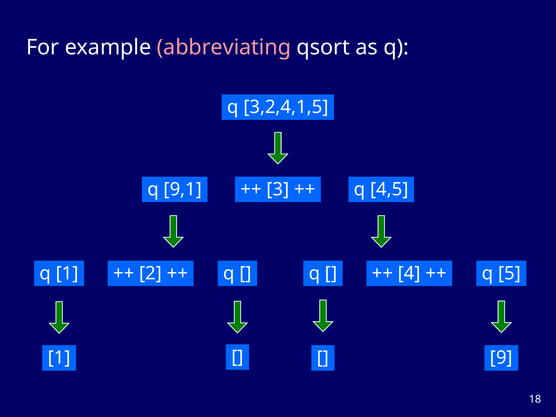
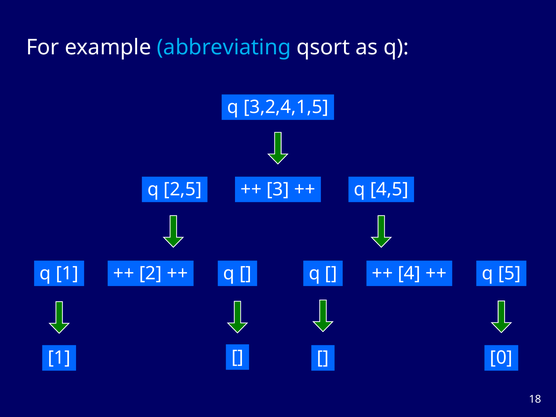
abbreviating colour: pink -> light blue
9,1: 9,1 -> 2,5
9: 9 -> 0
